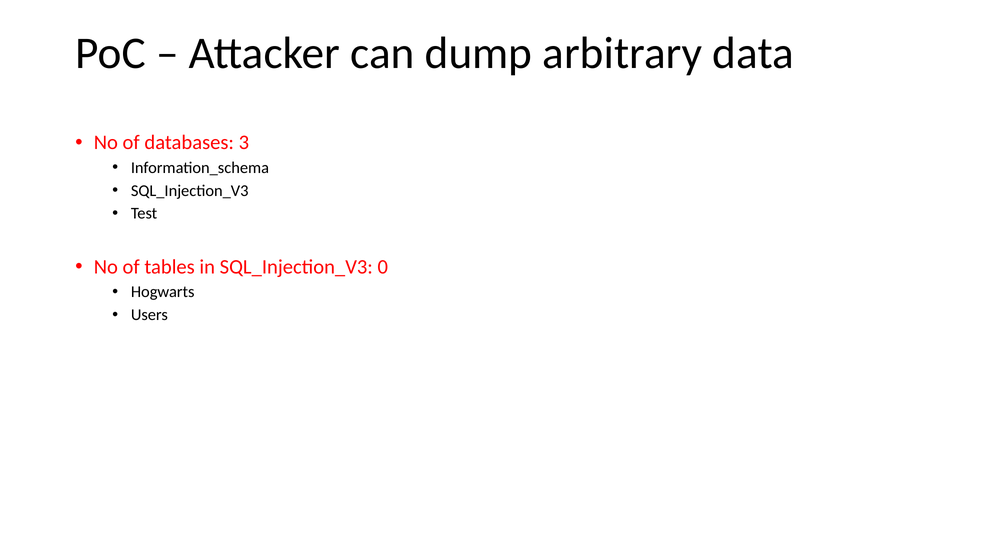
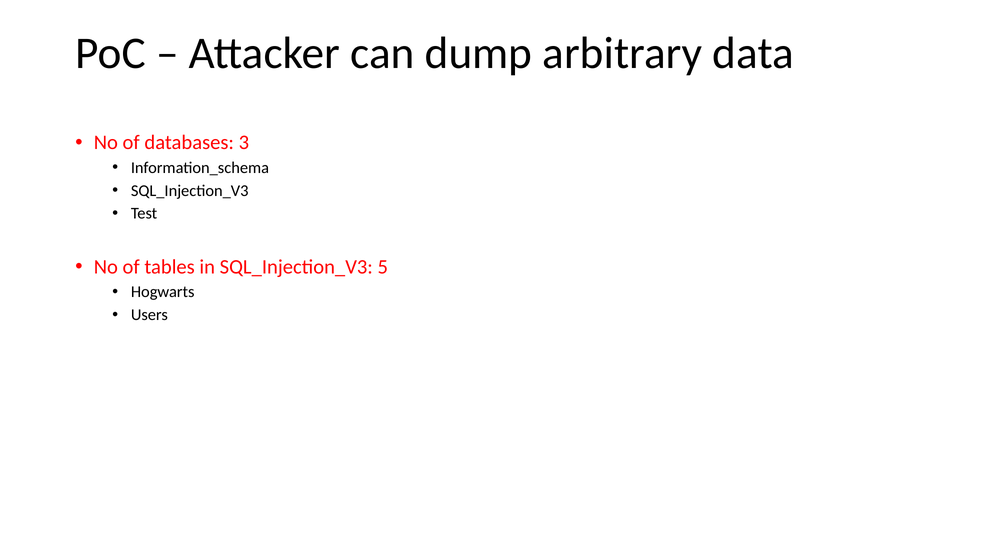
0: 0 -> 5
